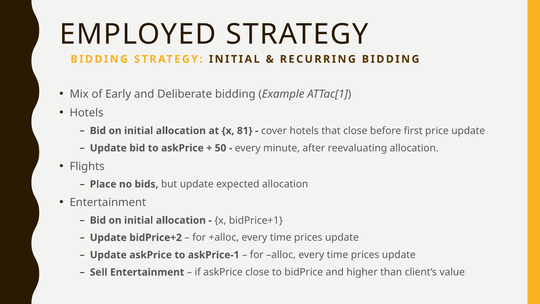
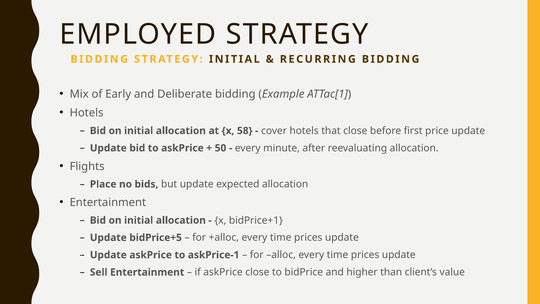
81: 81 -> 58
bidPrice+2: bidPrice+2 -> bidPrice+5
